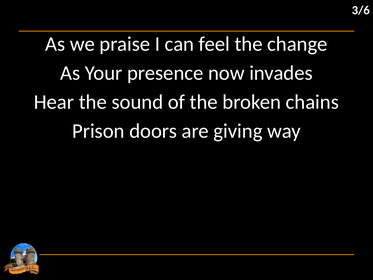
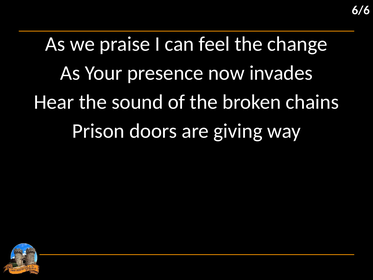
3/6: 3/6 -> 6/6
